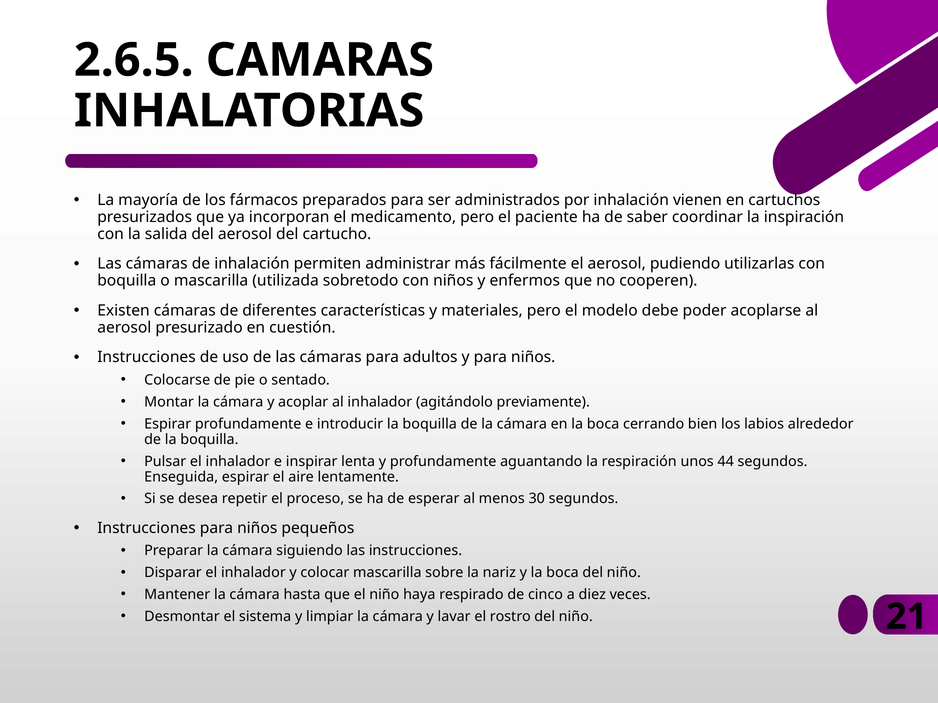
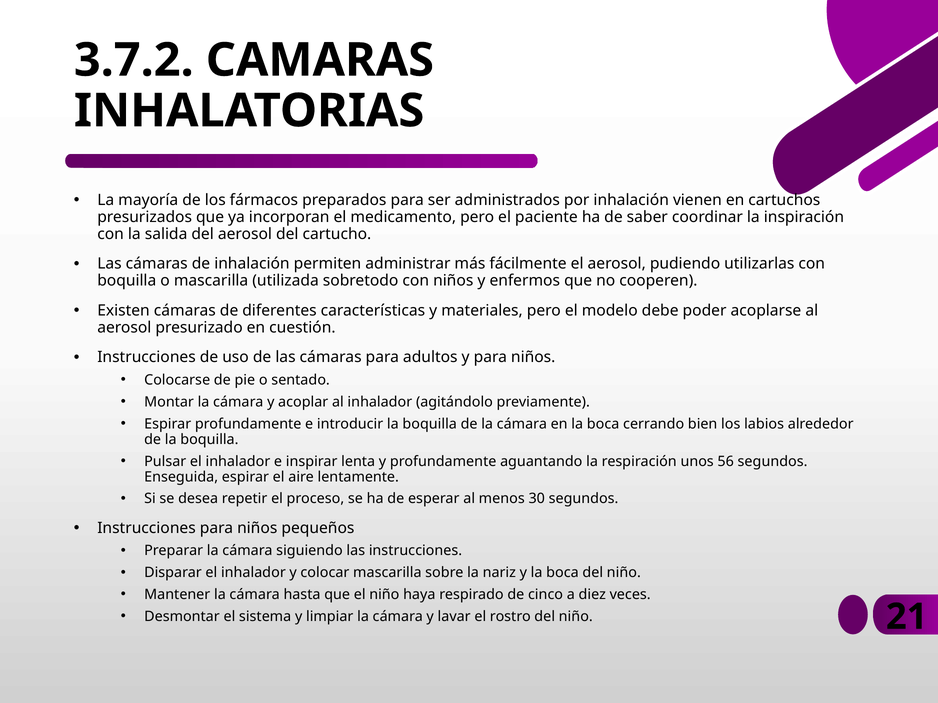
2.6.5: 2.6.5 -> 3.7.2
44: 44 -> 56
